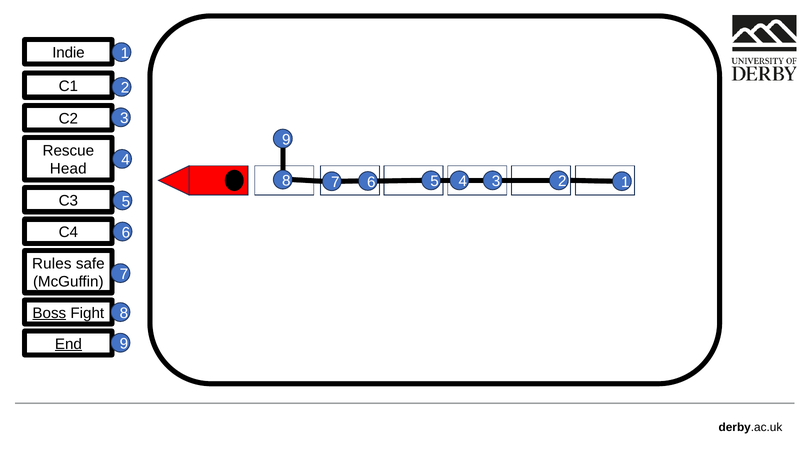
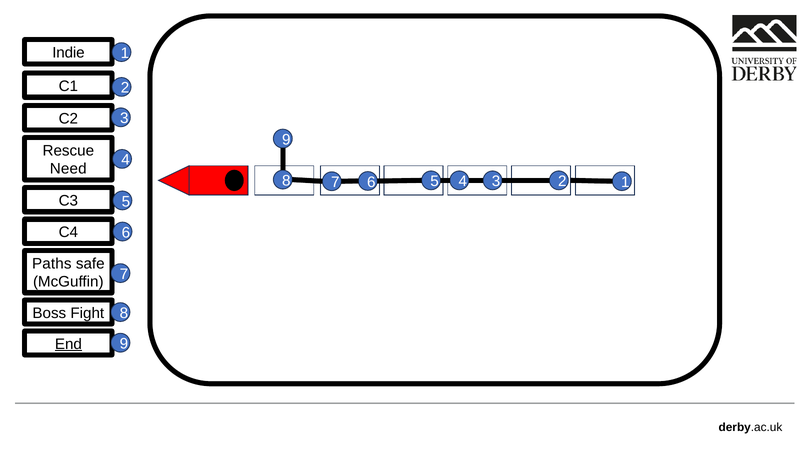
Head: Head -> Need
Rules: Rules -> Paths
Boss underline: present -> none
